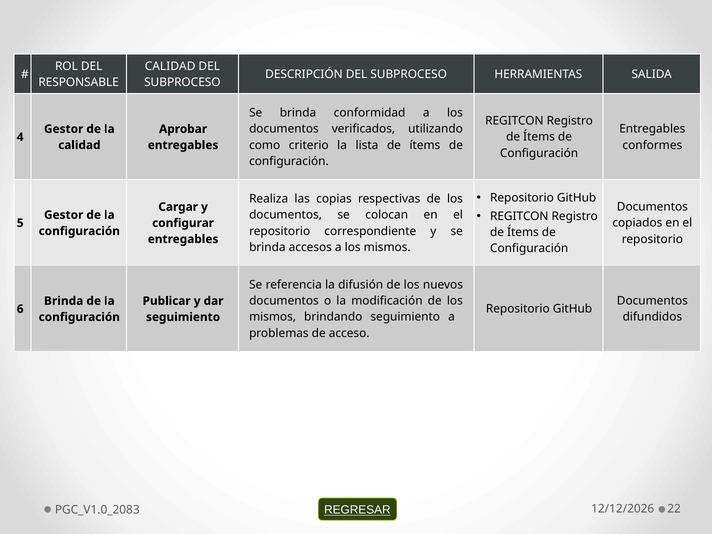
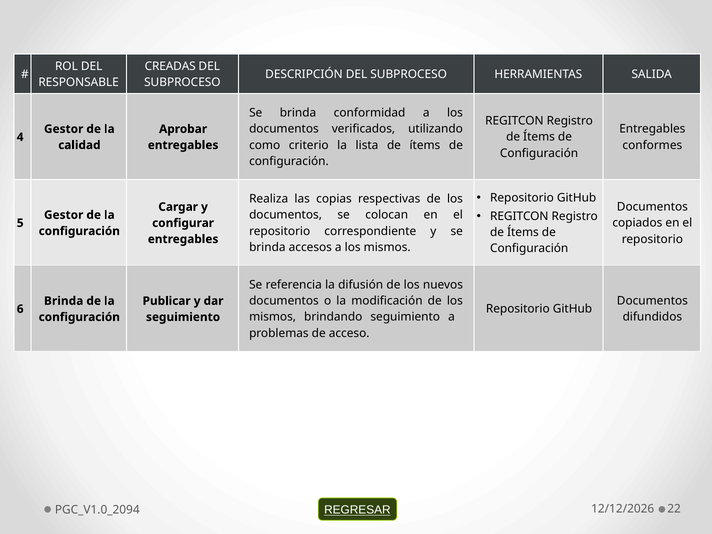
CALIDAD at (170, 66): CALIDAD -> CREADAS
PGC_V1.0_2083: PGC_V1.0_2083 -> PGC_V1.0_2094
